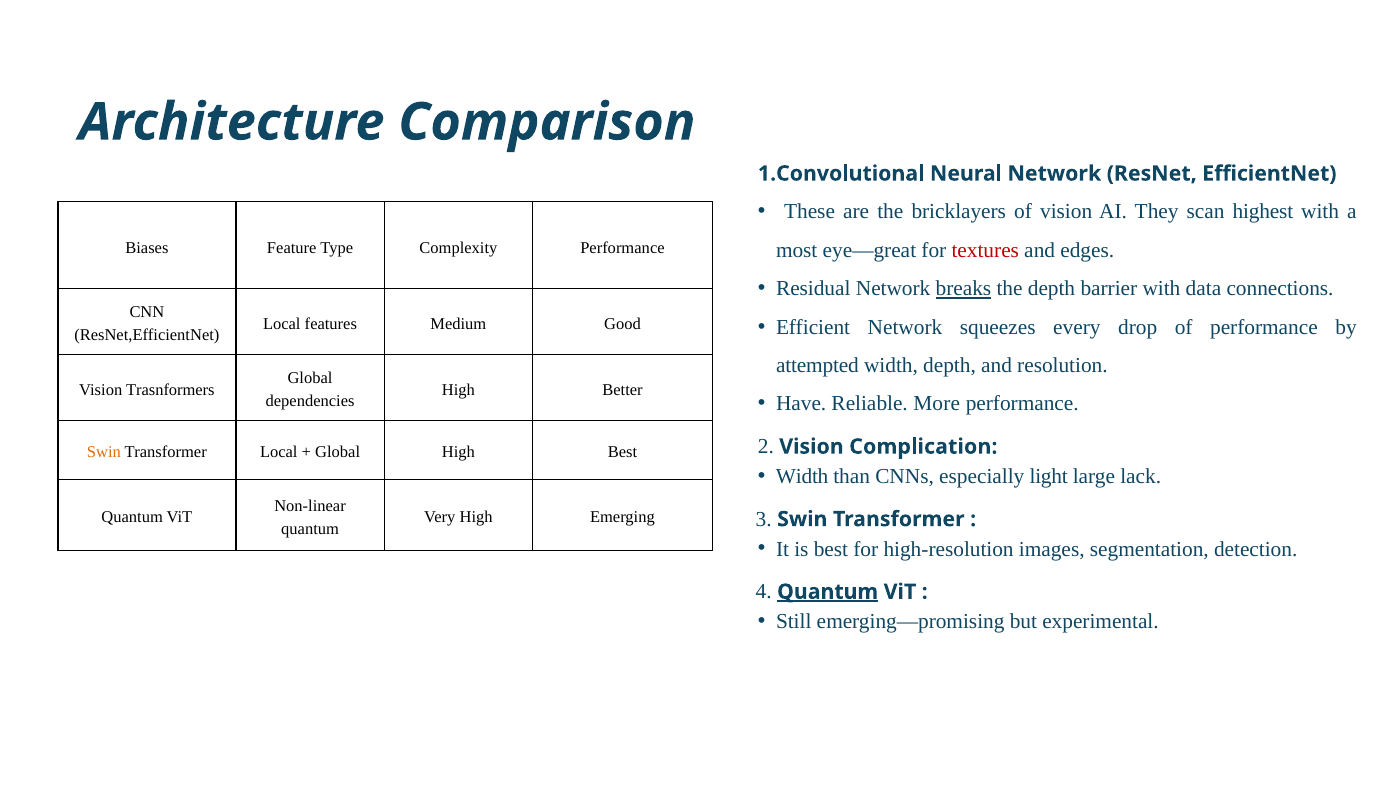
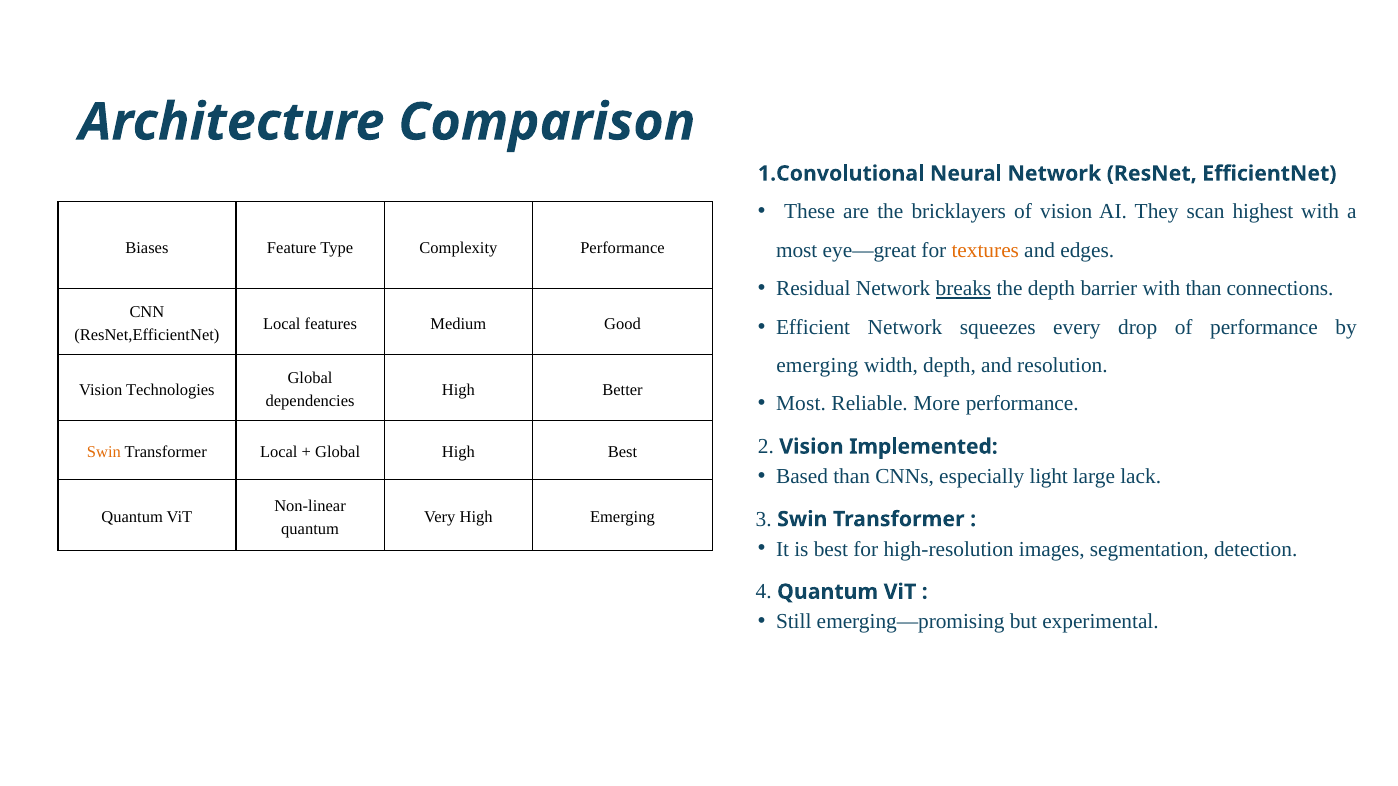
textures colour: red -> orange
with data: data -> than
attempted at (817, 366): attempted -> emerging
Trasnformers: Trasnformers -> Technologies
Have at (801, 404): Have -> Most
Complication: Complication -> Implemented
Width at (802, 477): Width -> Based
Quantum at (828, 592) underline: present -> none
